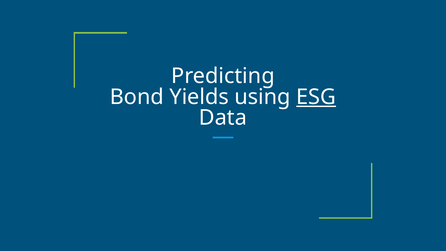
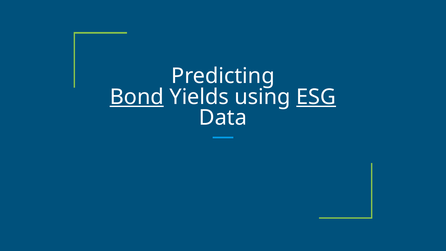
Bond underline: none -> present
